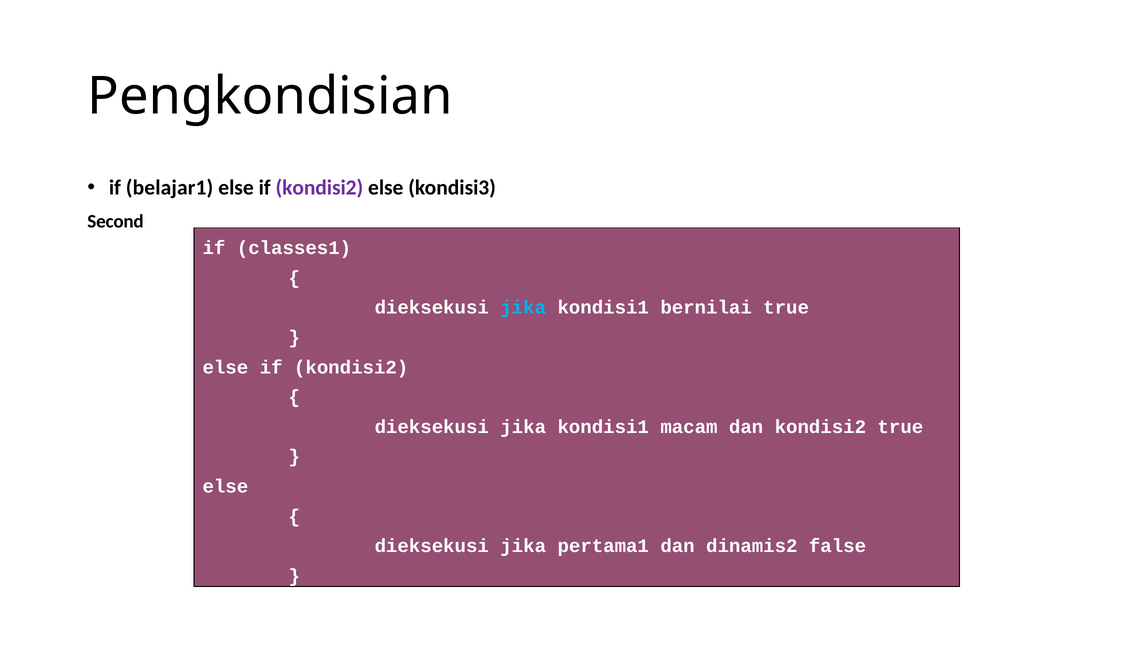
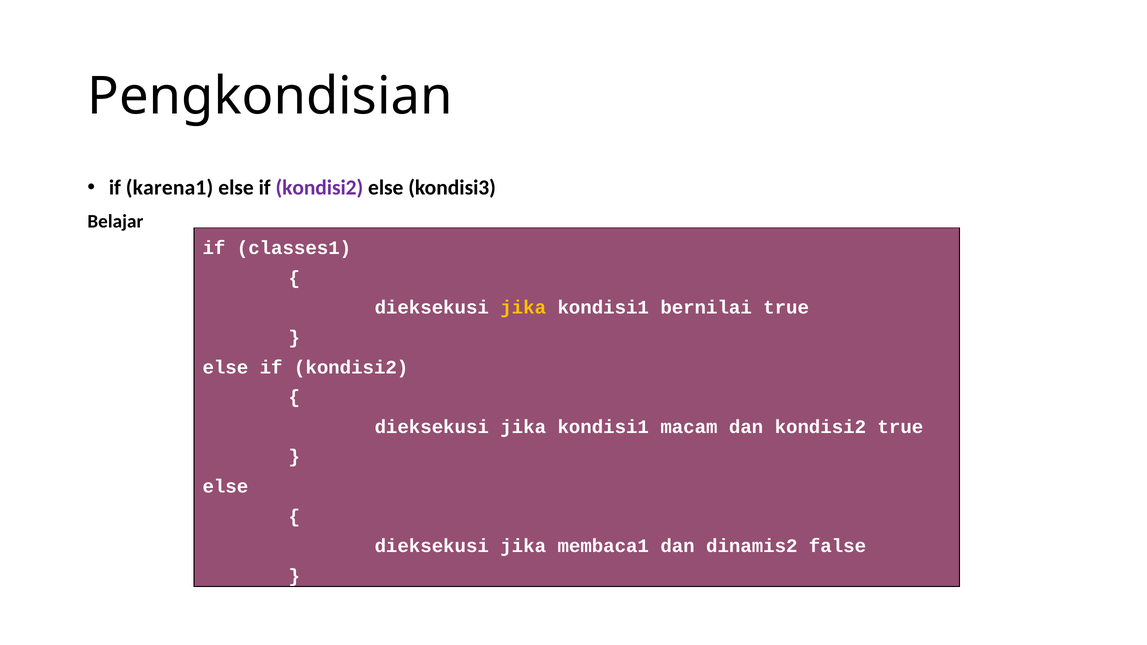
belajar1: belajar1 -> karena1
Second: Second -> Belajar
jika at (523, 308) colour: light blue -> yellow
pertama1: pertama1 -> membaca1
